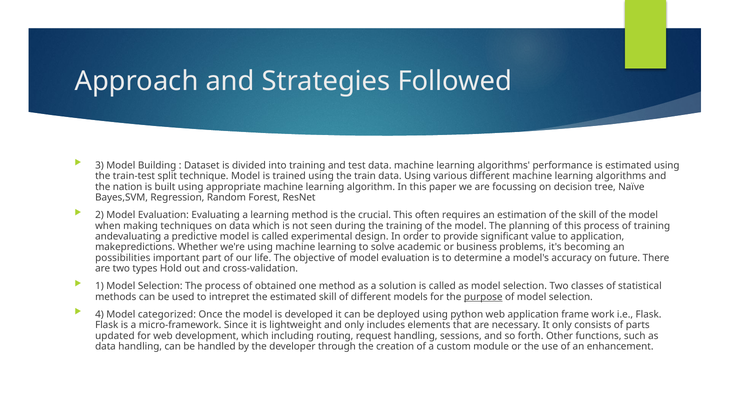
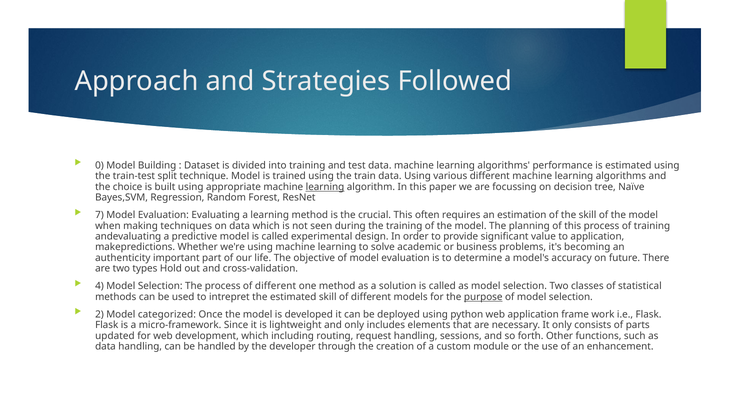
3: 3 -> 0
nation: nation -> choice
learning at (325, 187) underline: none -> present
2: 2 -> 7
possibilities: possibilities -> authenticity
1: 1 -> 4
process of obtained: obtained -> different
4: 4 -> 2
